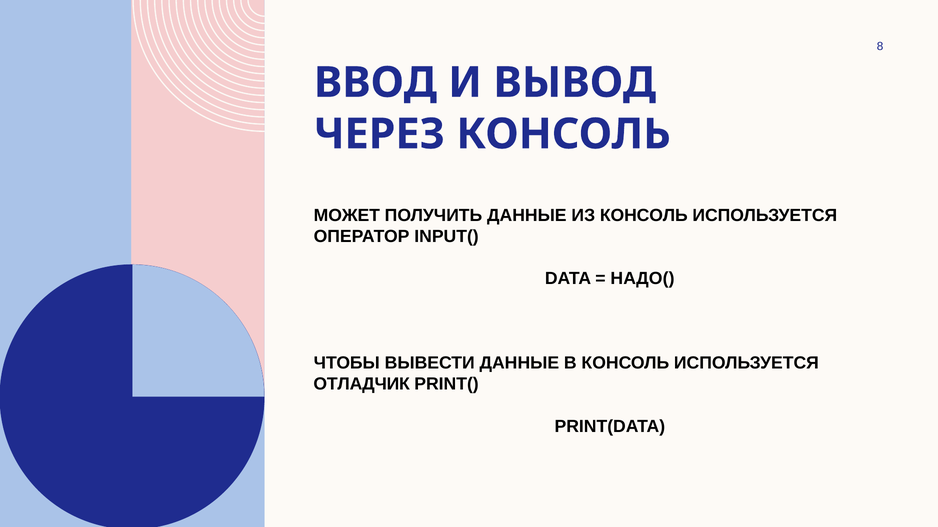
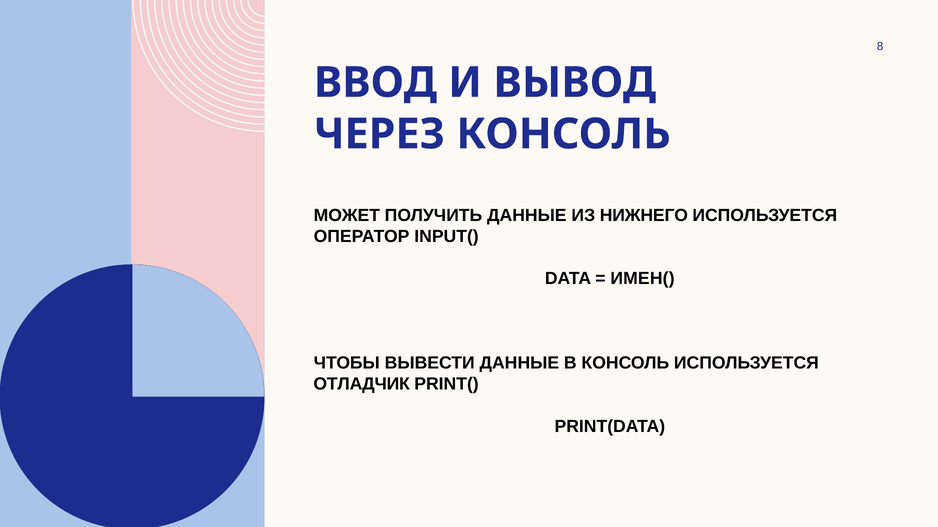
ИЗ КОНСОЛЬ: КОНСОЛЬ -> НИЖНЕГО
НАДО(: НАДО( -> ИМЕН(
